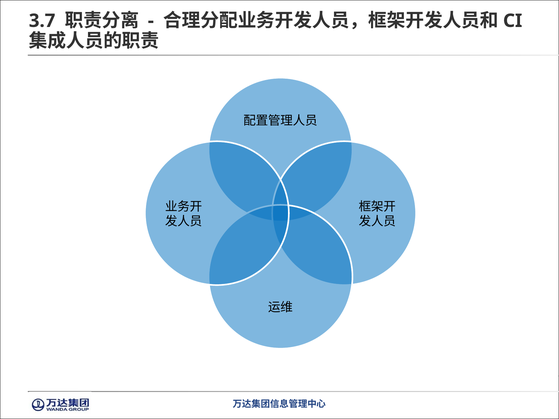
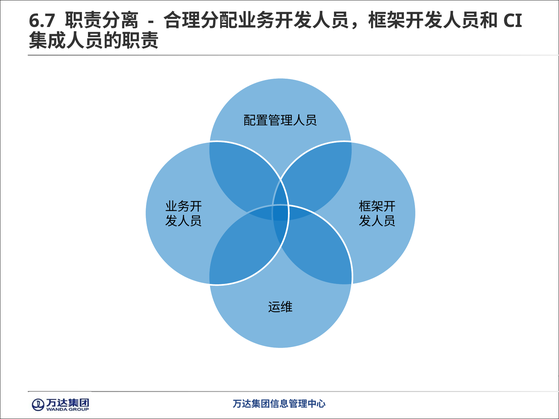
3.7: 3.7 -> 6.7
